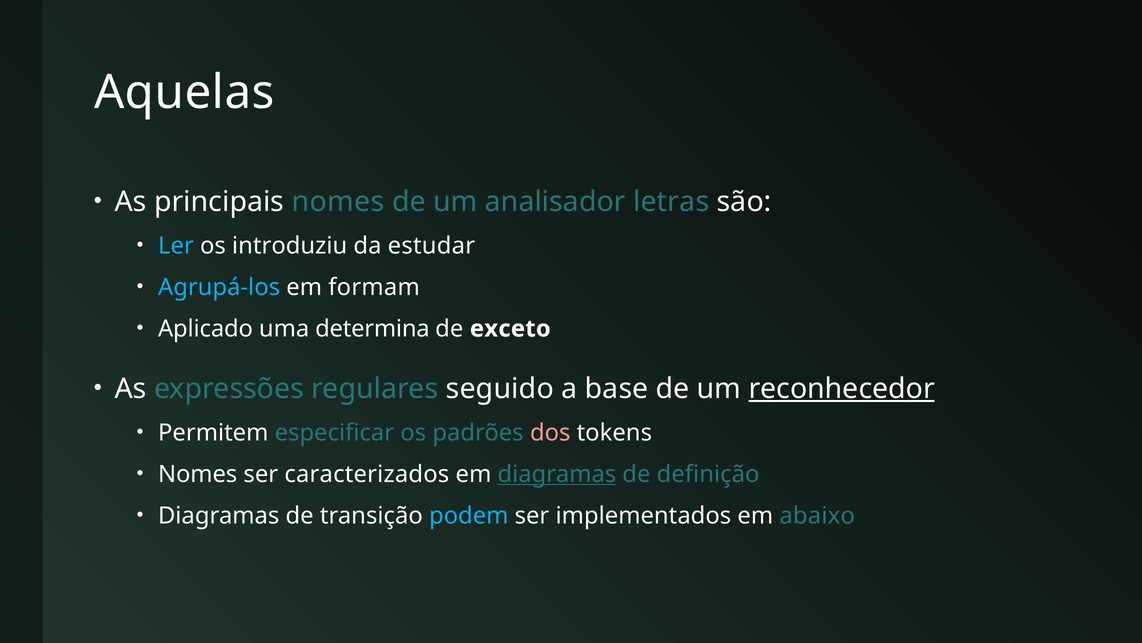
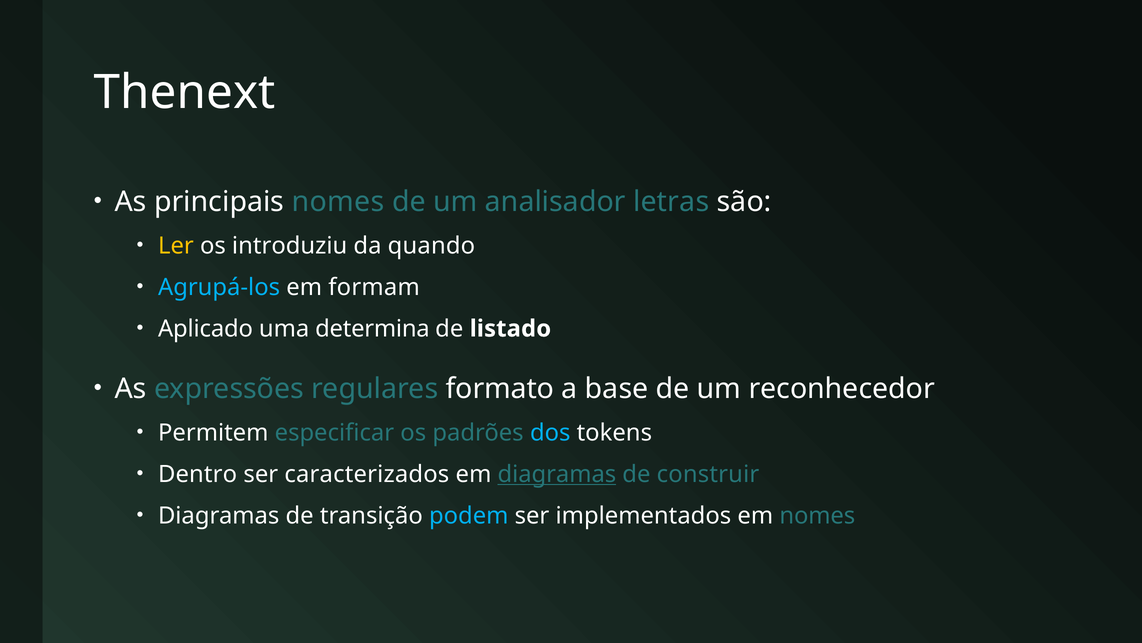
Aquelas: Aquelas -> Thenext
Ler colour: light blue -> yellow
estudar: estudar -> quando
exceto: exceto -> listado
seguido: seguido -> formato
reconhecedor underline: present -> none
dos colour: pink -> light blue
Nomes at (198, 474): Nomes -> Dentro
definição: definição -> construir
em abaixo: abaixo -> nomes
